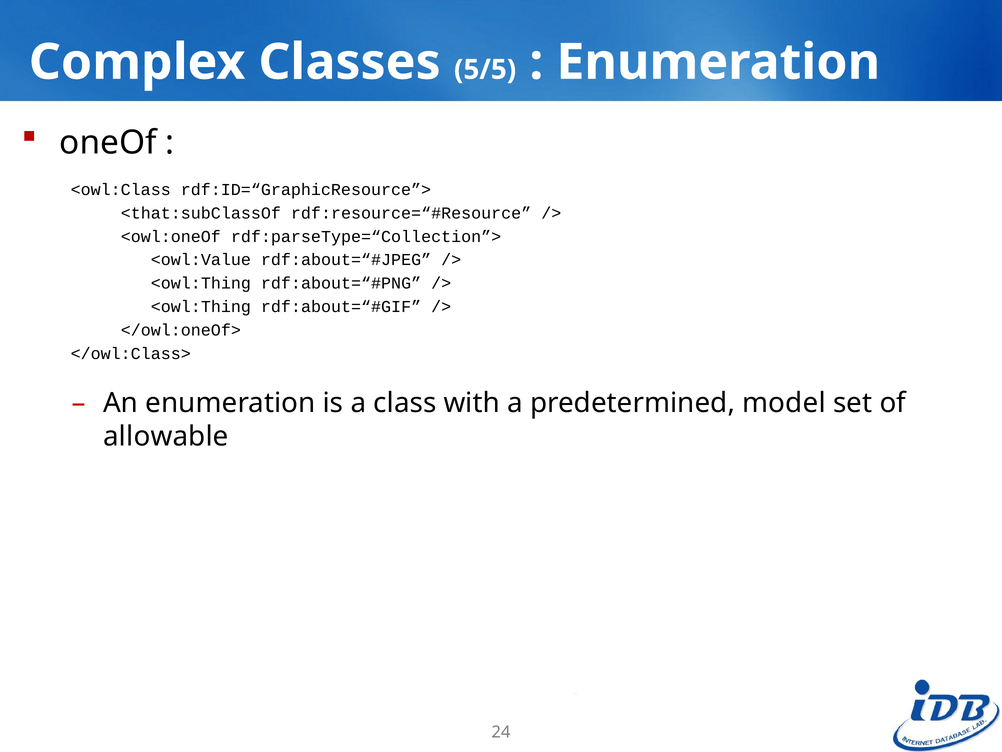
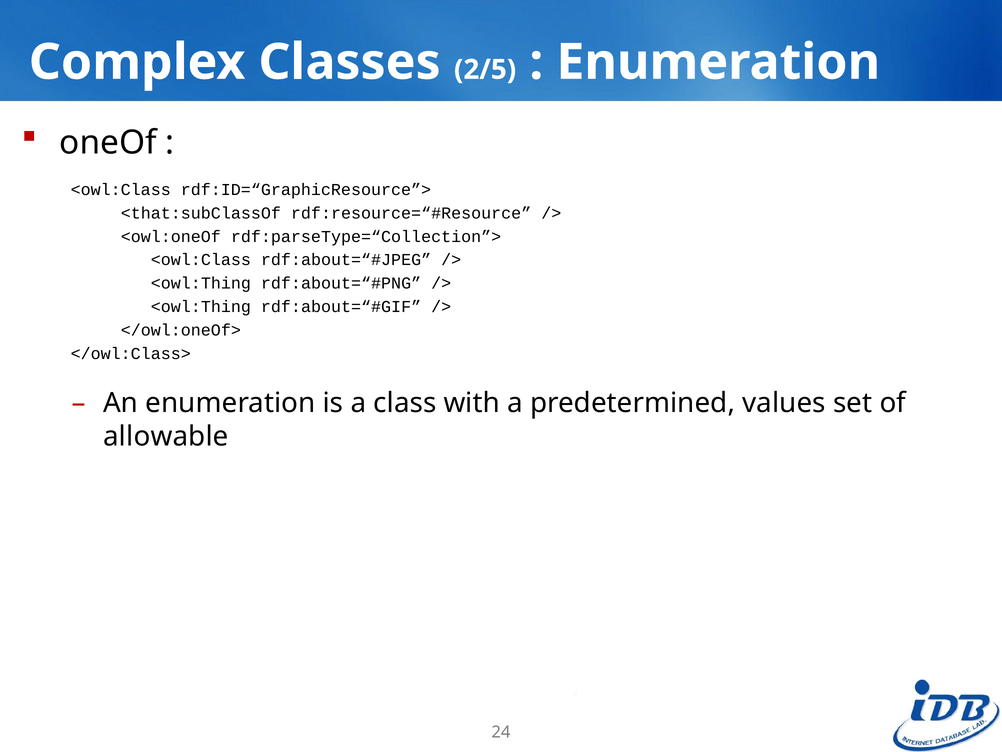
5/5: 5/5 -> 2/5
<owl:Value at (201, 260): <owl:Value -> <owl:Class
model: model -> values
